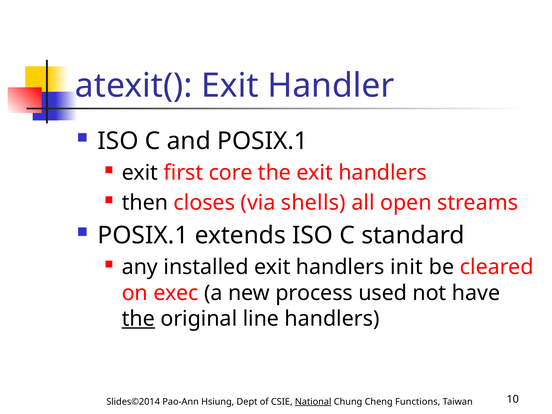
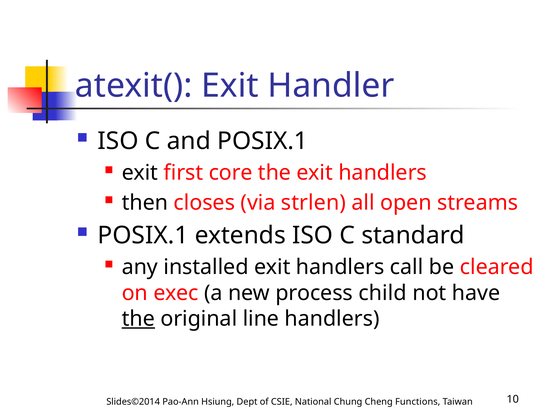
shells: shells -> strlen
init: init -> call
used: used -> child
National underline: present -> none
